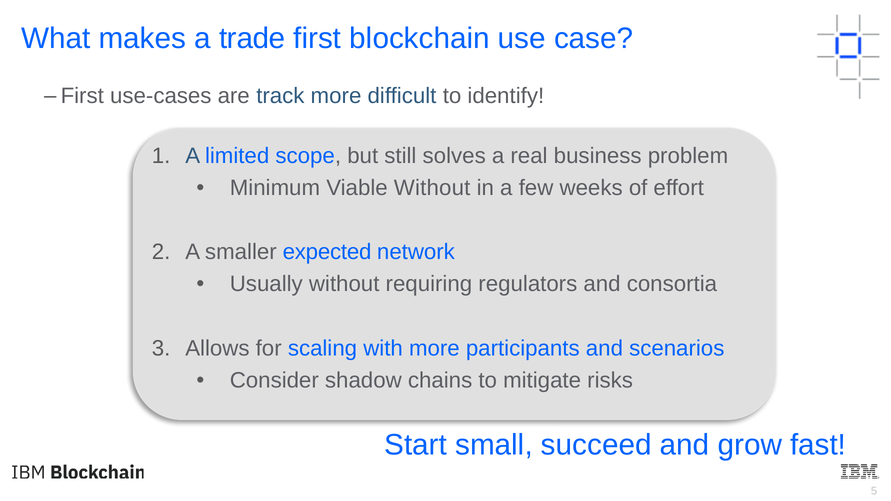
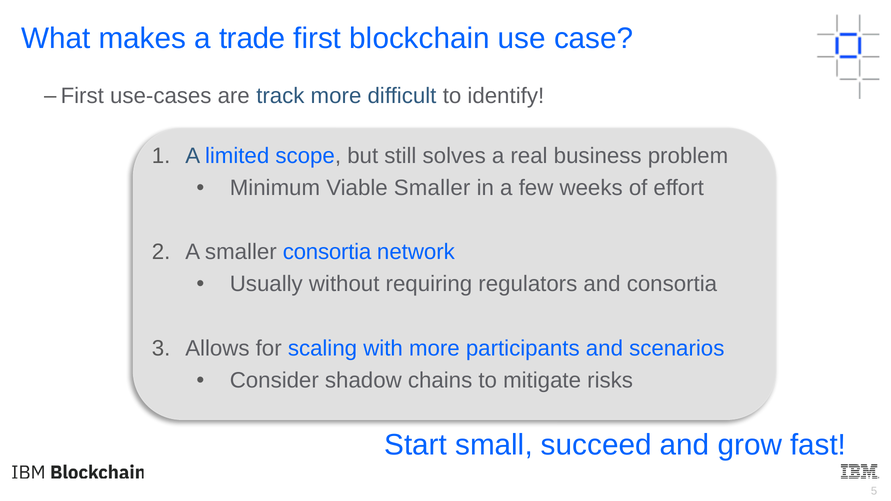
Viable Without: Without -> Smaller
smaller expected: expected -> consortia
